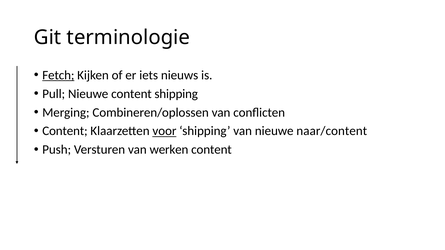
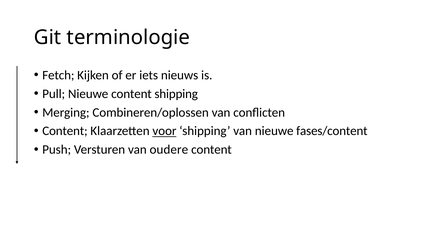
Fetch underline: present -> none
naar/content: naar/content -> fases/content
werken: werken -> oudere
